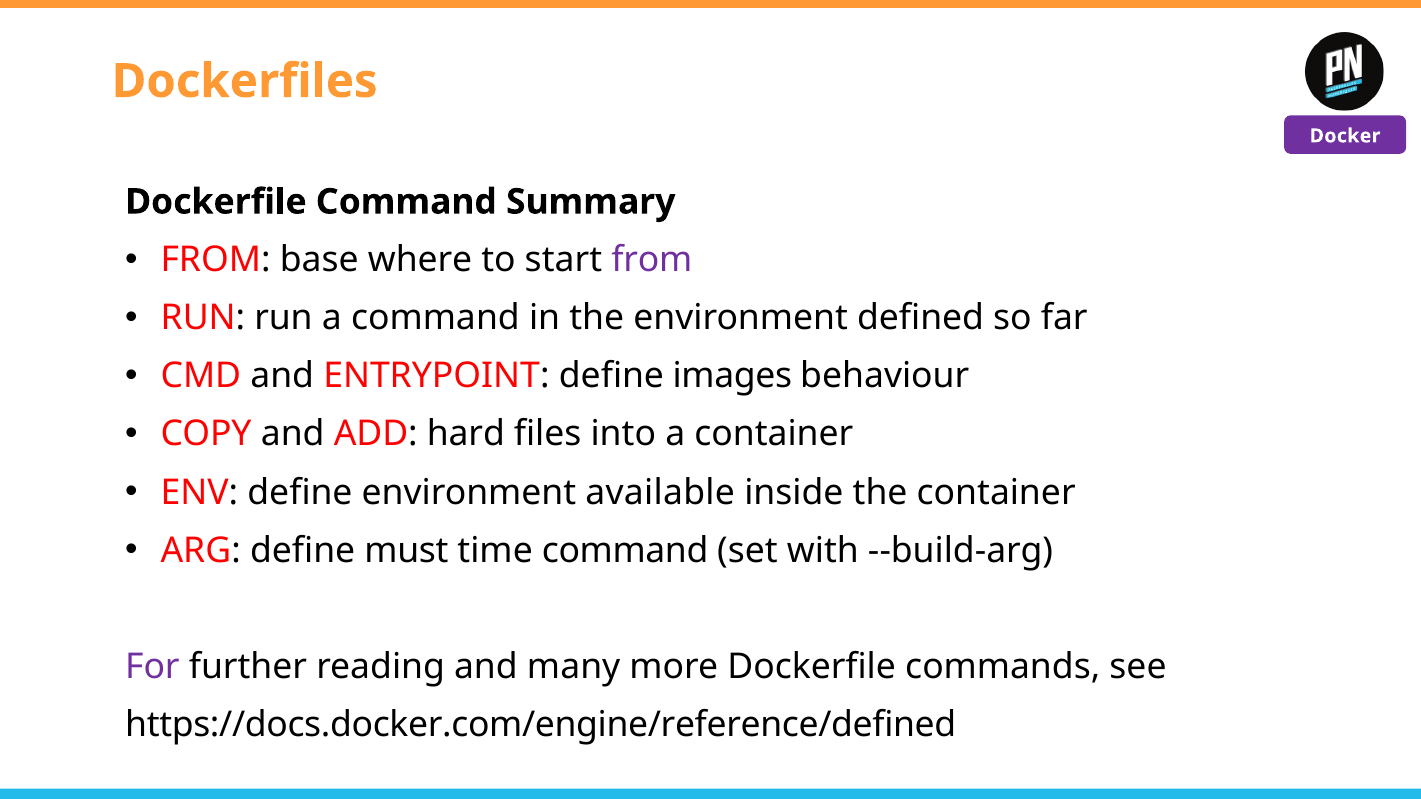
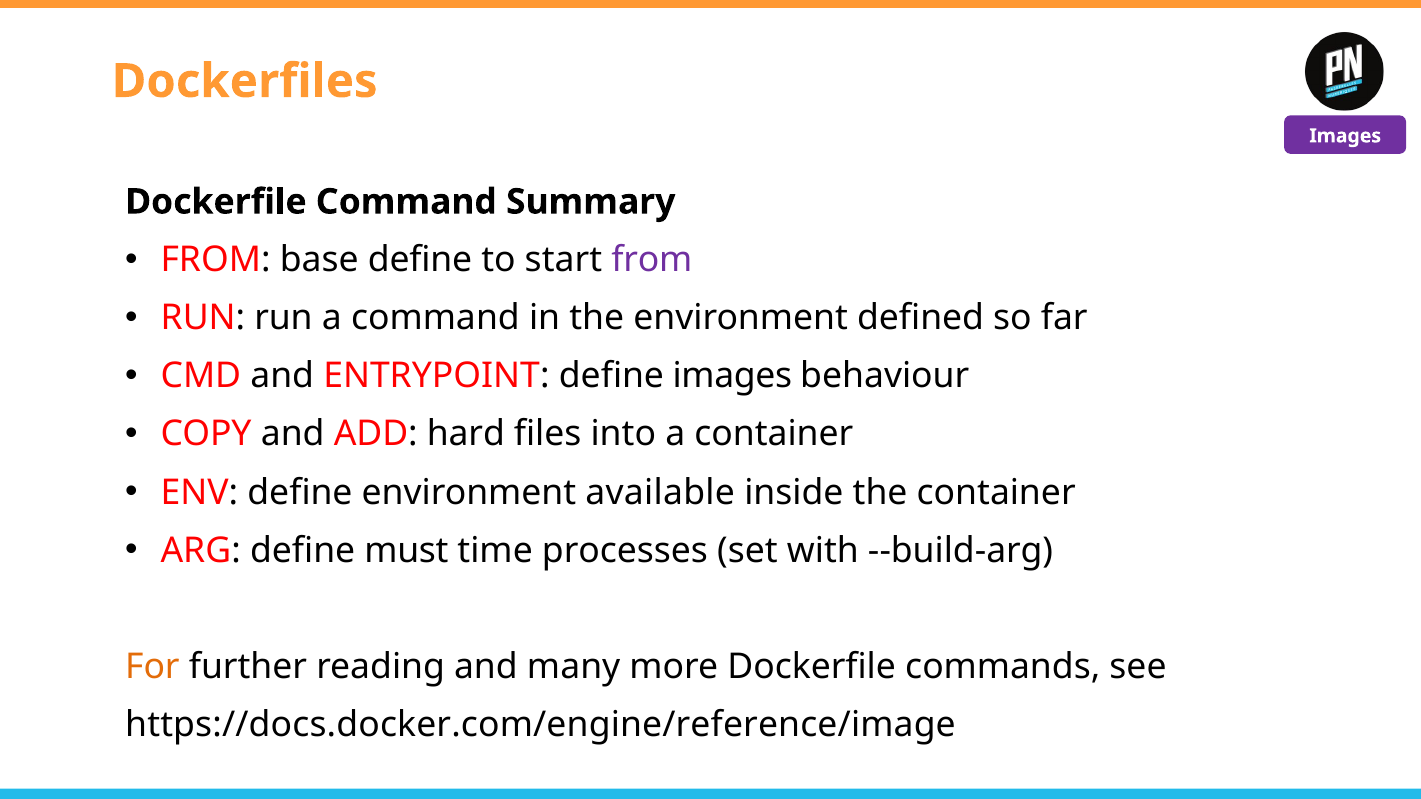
Docker at (1345, 136): Docker -> Images
base where: where -> define
time command: command -> processes
For colour: purple -> orange
https://docs.docker.com/engine/reference/defined: https://docs.docker.com/engine/reference/defined -> https://docs.docker.com/engine/reference/image
